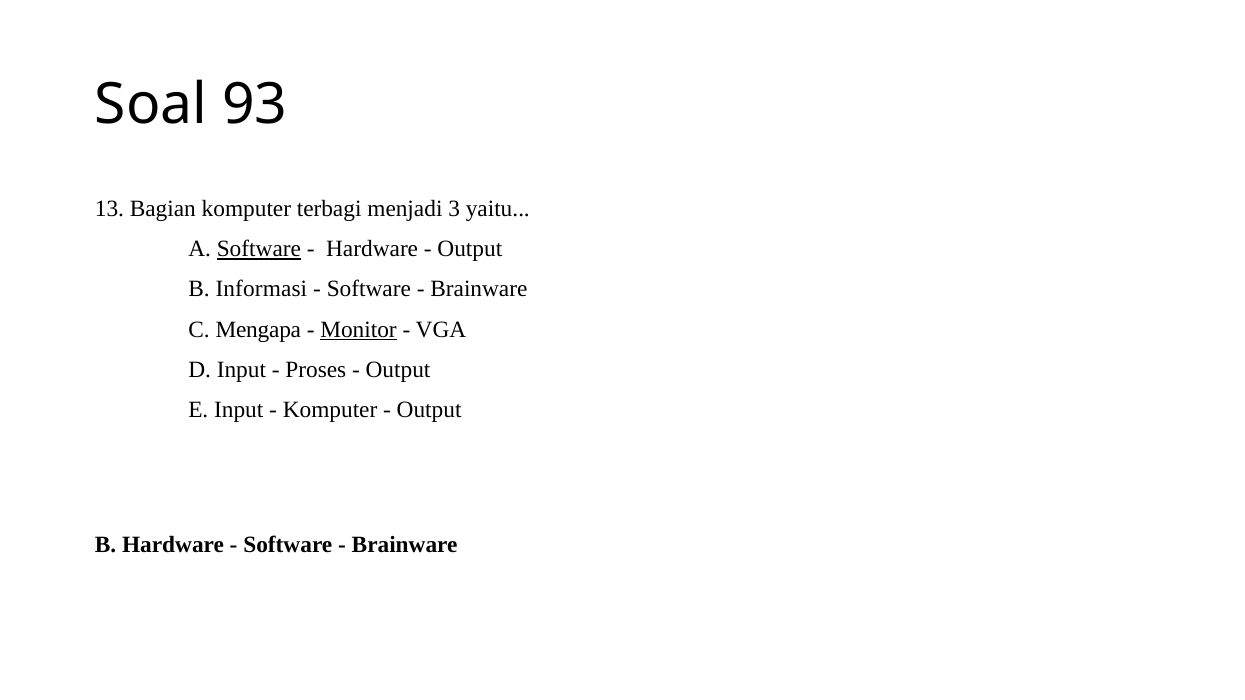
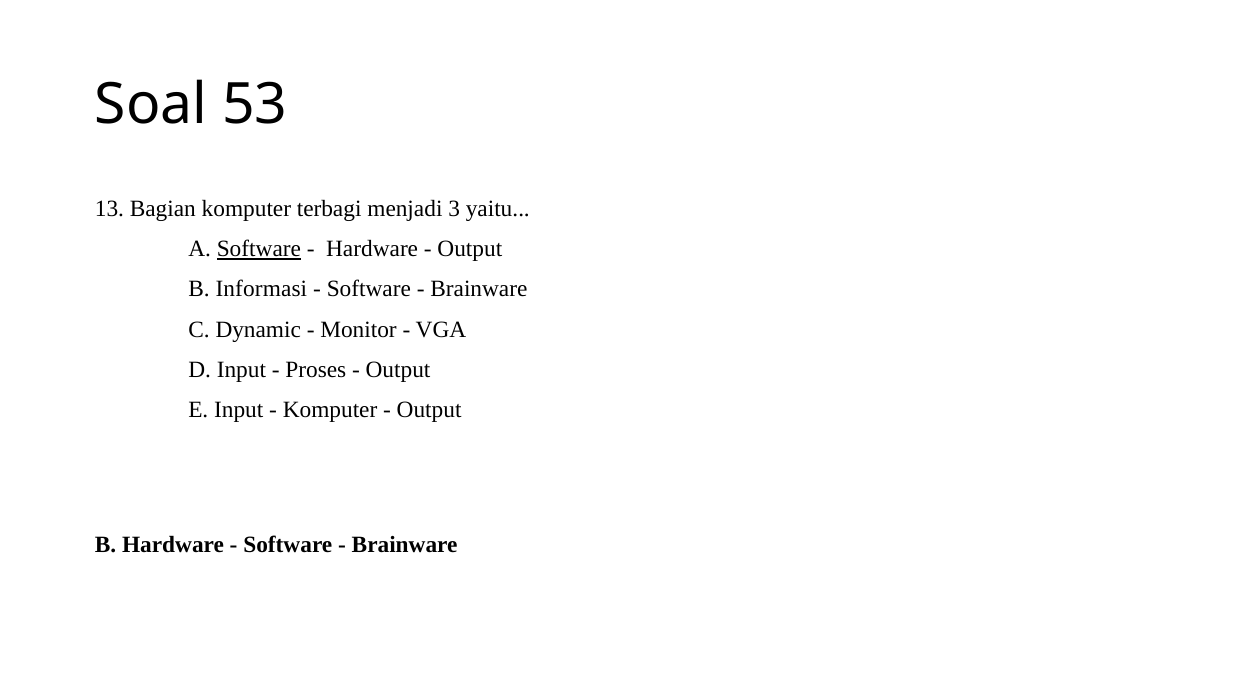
93: 93 -> 53
Mengapa: Mengapa -> Dynamic
Monitor underline: present -> none
